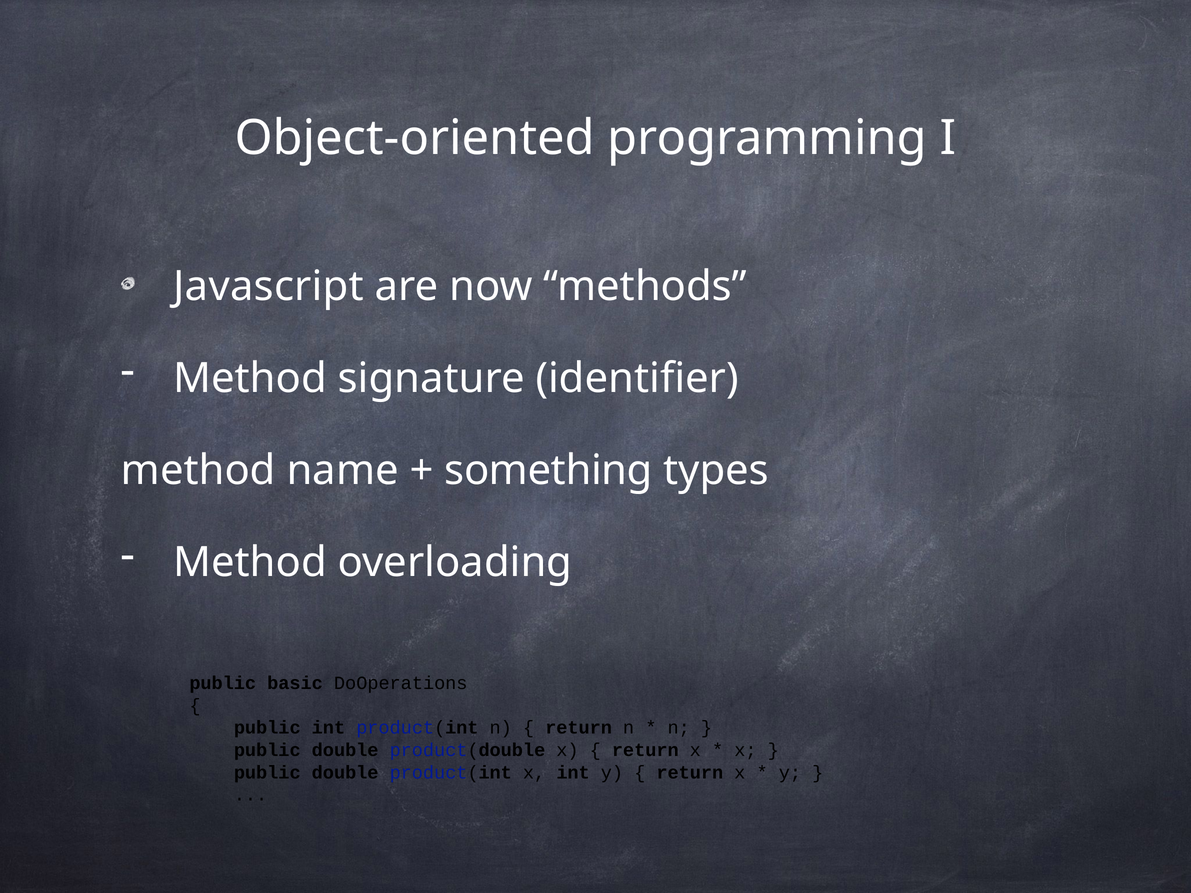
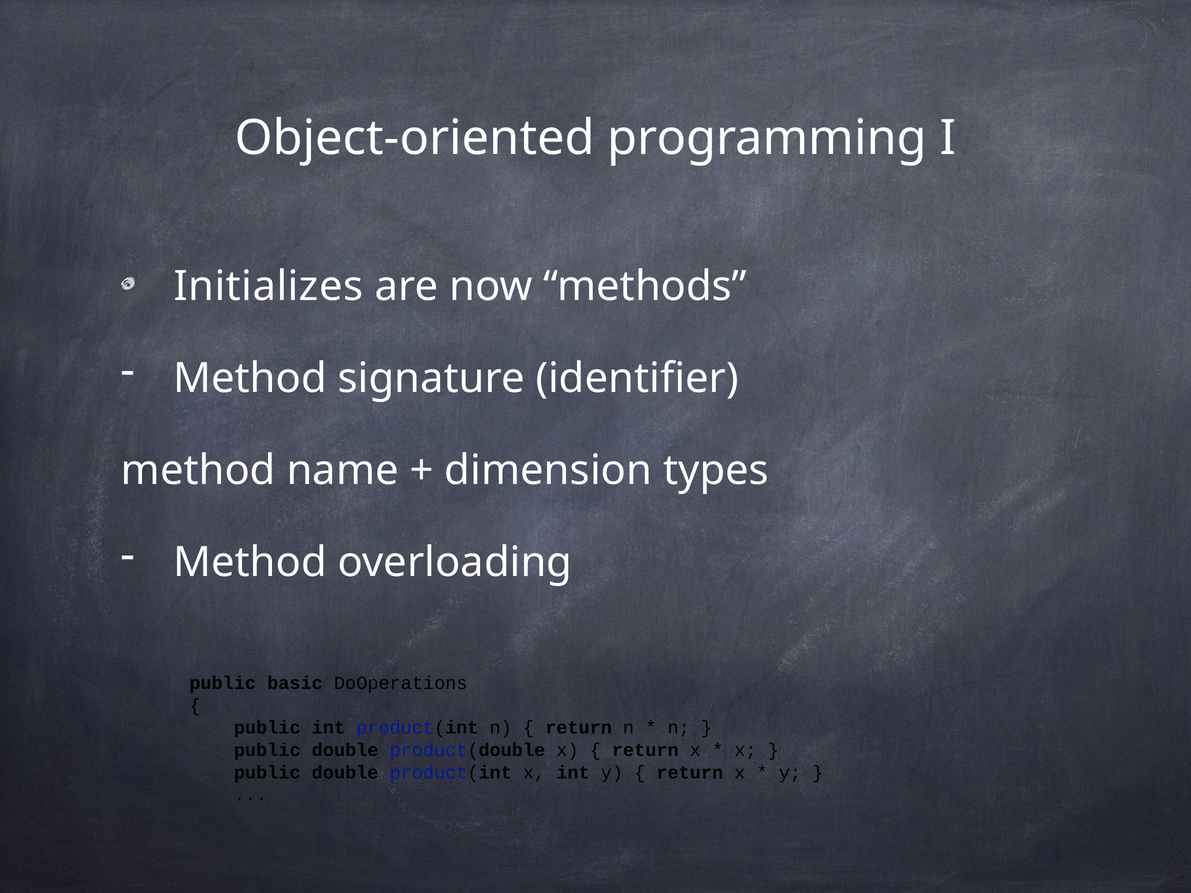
Javascript: Javascript -> Initializes
something: something -> dimension
